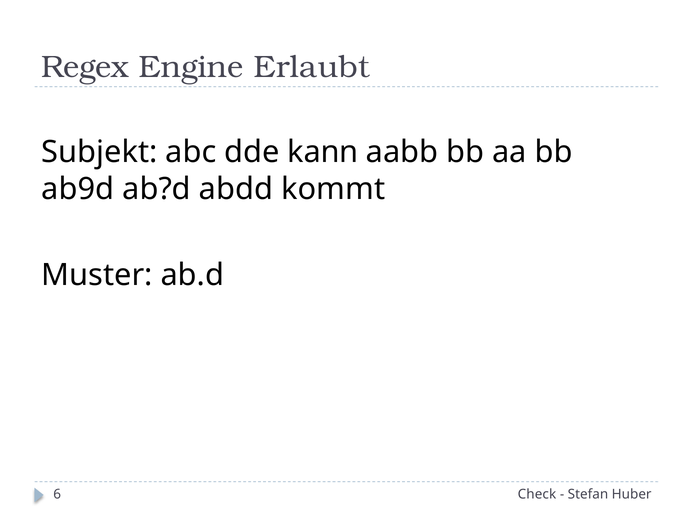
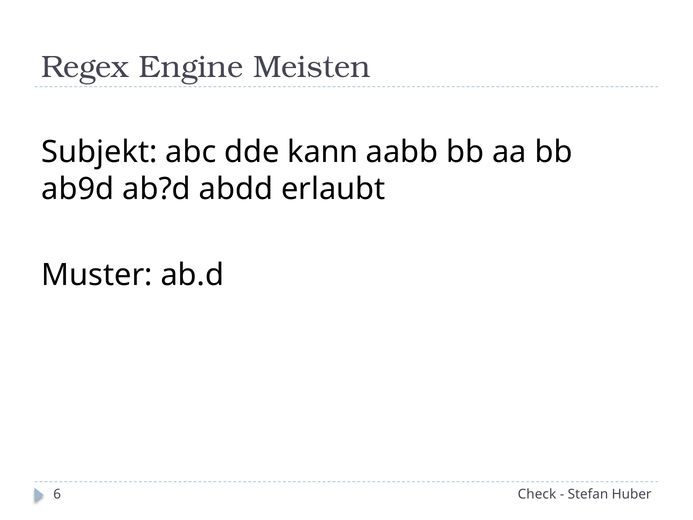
Erlaubt: Erlaubt -> Meisten
kommt: kommt -> erlaubt
